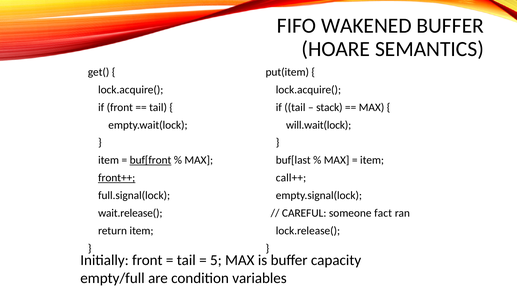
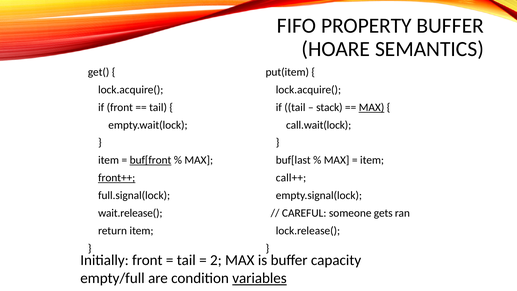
WAKENED: WAKENED -> PROPERTY
MAX at (372, 107) underline: none -> present
will.wait(lock: will.wait(lock -> call.wait(lock
fact: fact -> gets
5: 5 -> 2
variables underline: none -> present
